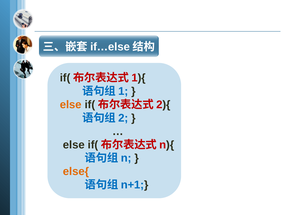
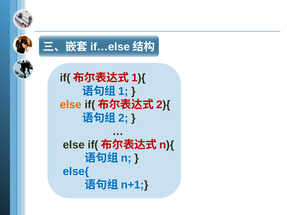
else{ colour: orange -> blue
